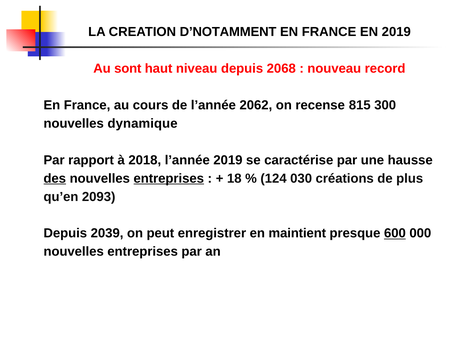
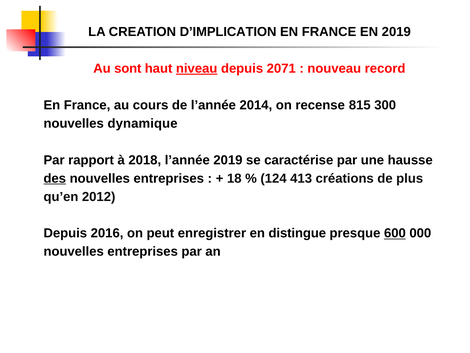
D’NOTAMMENT: D’NOTAMMENT -> D’IMPLICATION
niveau underline: none -> present
2068: 2068 -> 2071
2062: 2062 -> 2014
entreprises at (169, 178) underline: present -> none
030: 030 -> 413
2093: 2093 -> 2012
2039: 2039 -> 2016
maintient: maintient -> distingue
